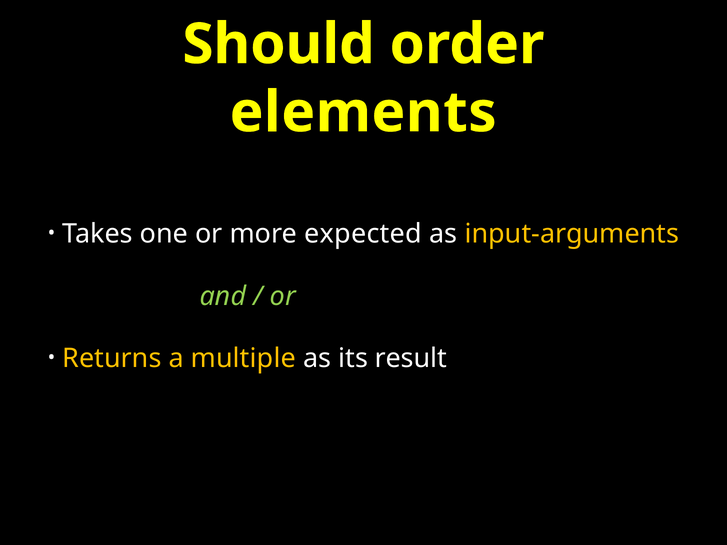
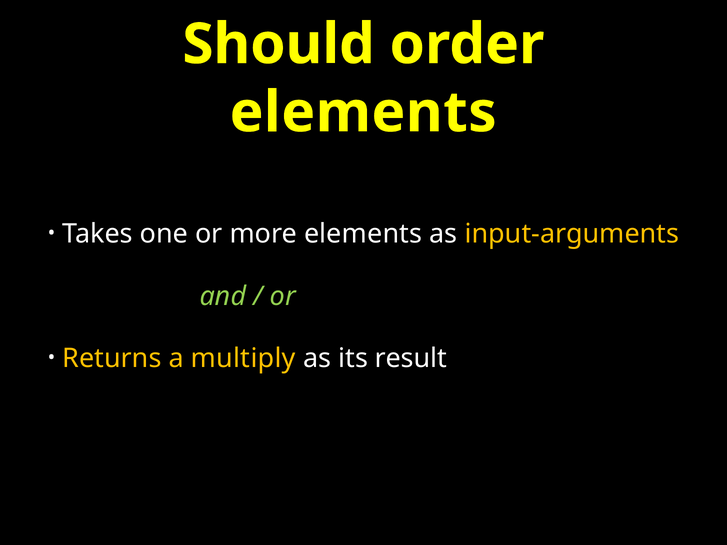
more expected: expected -> elements
multiple: multiple -> multiply
